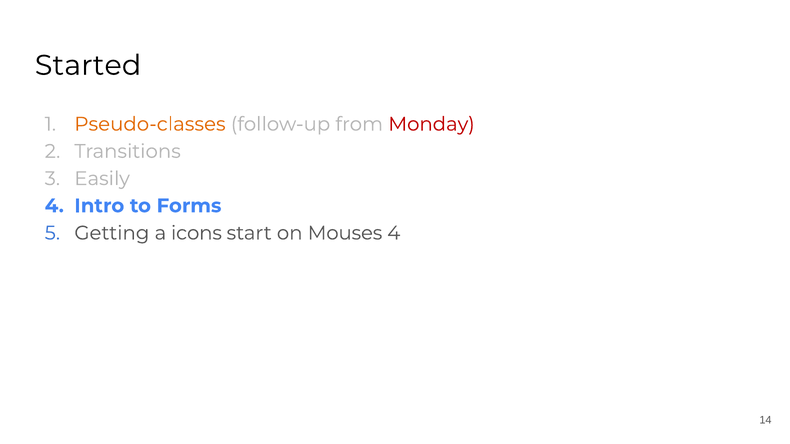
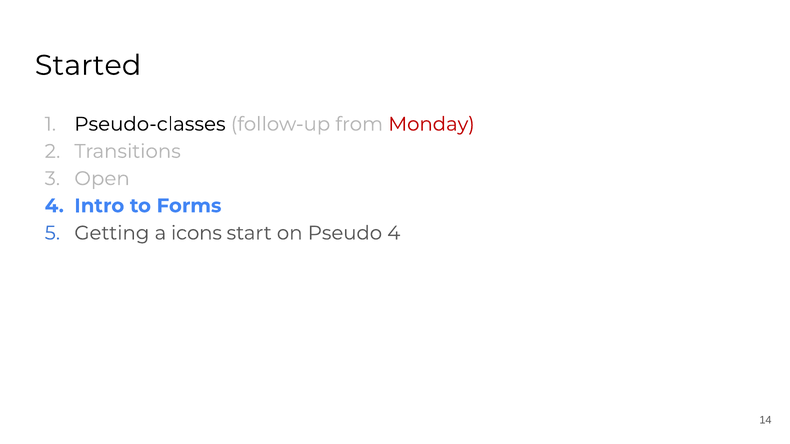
Pseudo-classes colour: orange -> black
Easily: Easily -> Open
Mouses: Mouses -> Pseudo
